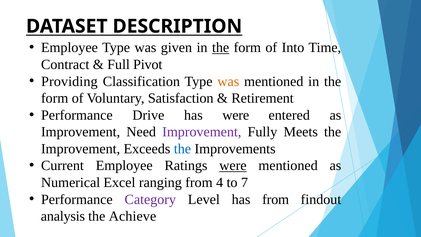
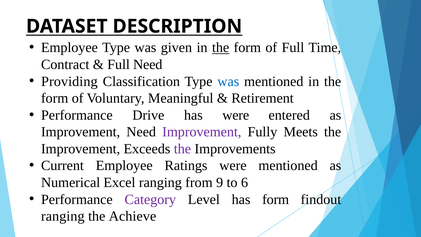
of Into: Into -> Full
Full Pivot: Pivot -> Need
was at (228, 81) colour: orange -> blue
Satisfaction: Satisfaction -> Meaningful
the at (182, 149) colour: blue -> purple
were at (233, 166) underline: present -> none
4: 4 -> 9
7: 7 -> 6
has from: from -> form
analysis at (63, 216): analysis -> ranging
